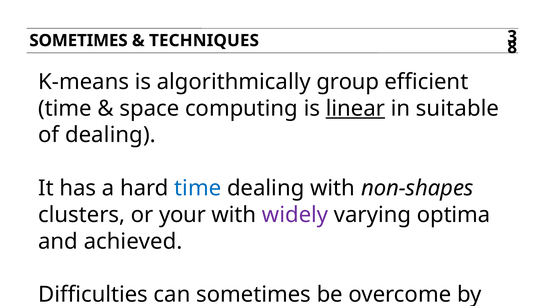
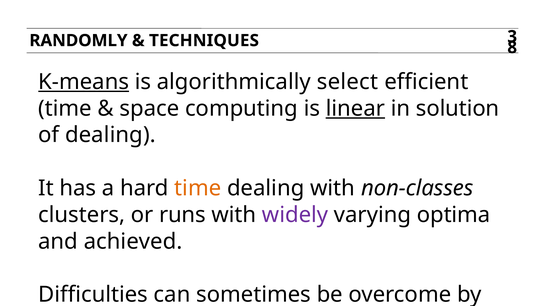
SOMETIMES at (78, 41): SOMETIMES -> RANDOMLY
K-means underline: none -> present
group: group -> select
suitable: suitable -> solution
time at (198, 188) colour: blue -> orange
non-shapes: non-shapes -> non-classes
your: your -> runs
